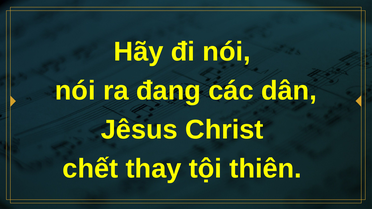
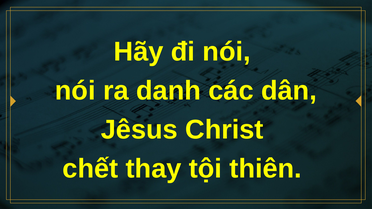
đang: đang -> danh
